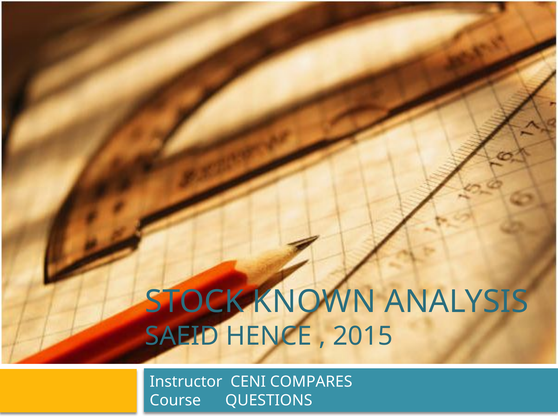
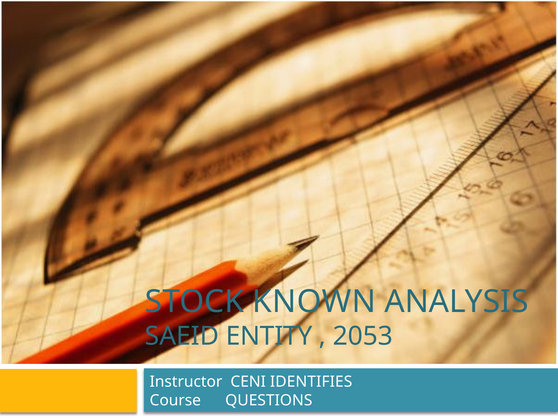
HENCE: HENCE -> ENTITY
2015: 2015 -> 2053
COMPARES: COMPARES -> IDENTIFIES
